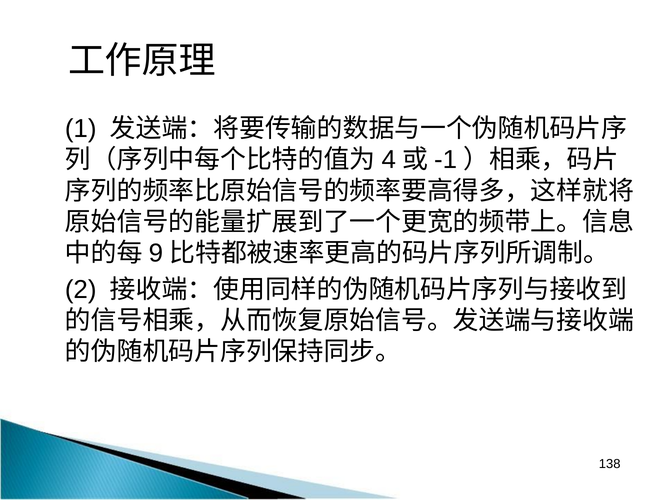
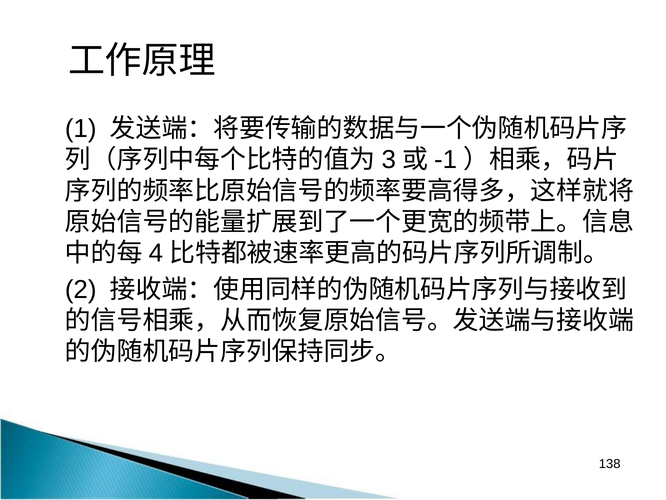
4: 4 -> 3
9: 9 -> 4
